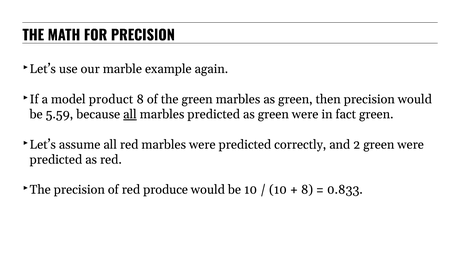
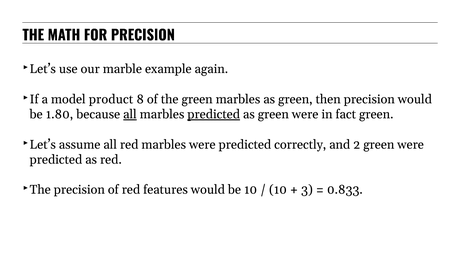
5.59: 5.59 -> 1.80
predicted at (214, 115) underline: none -> present
produce: produce -> features
8 at (307, 190): 8 -> 3
